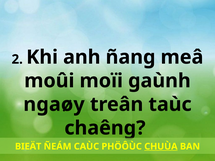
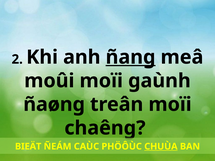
ñang underline: none -> present
ngaøy: ngaøy -> ñaøng
treân taùc: taùc -> moïi
